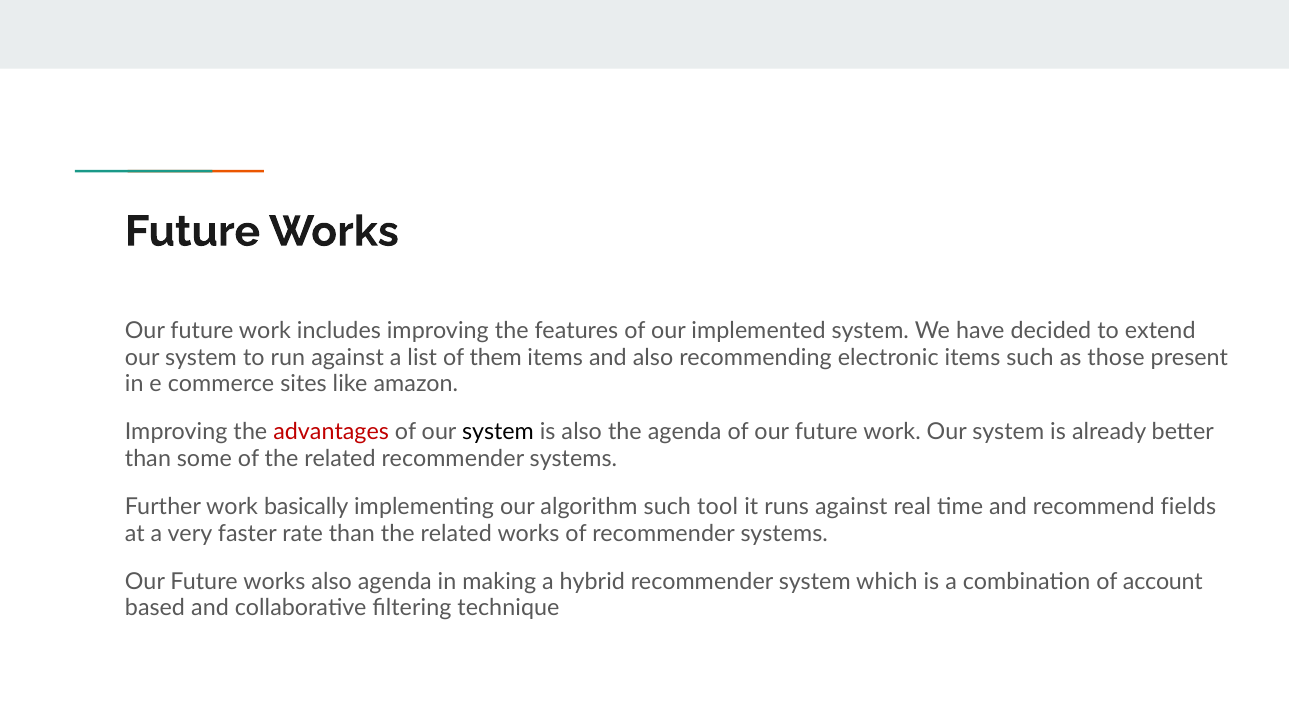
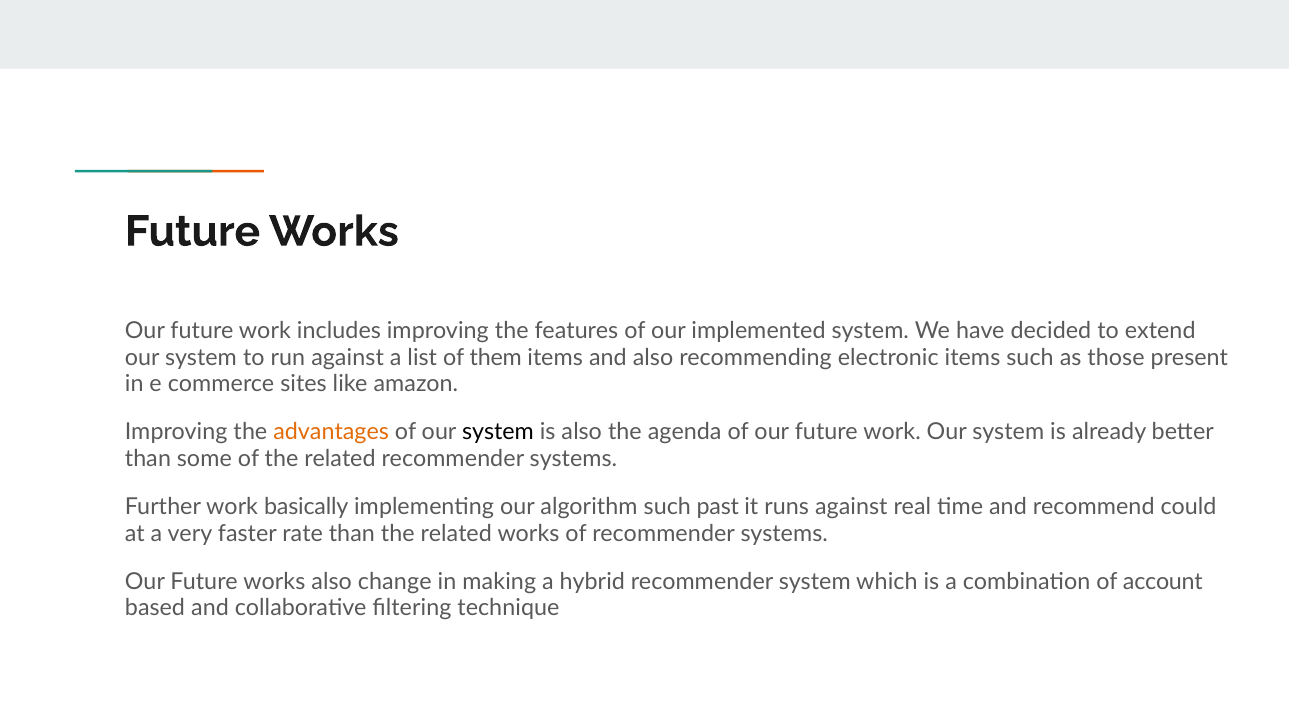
advantages colour: red -> orange
tool: tool -> past
fields: fields -> could
also agenda: agenda -> change
